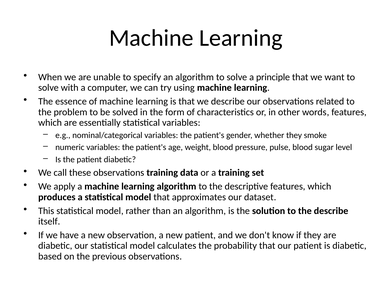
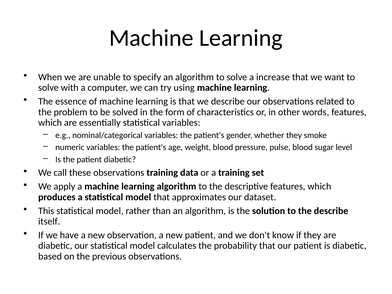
principle: principle -> increase
